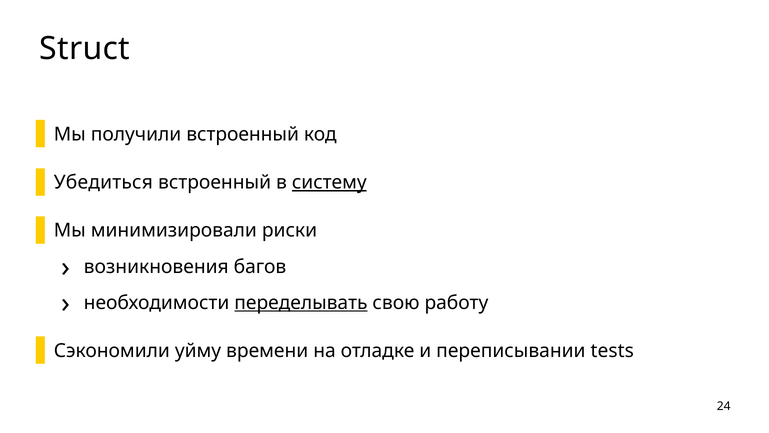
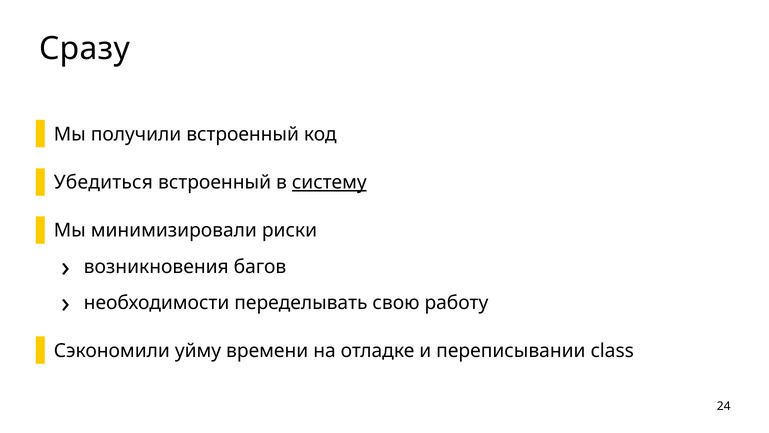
Struct: Struct -> Сразу
переделывать underline: present -> none
tests: tests -> class
